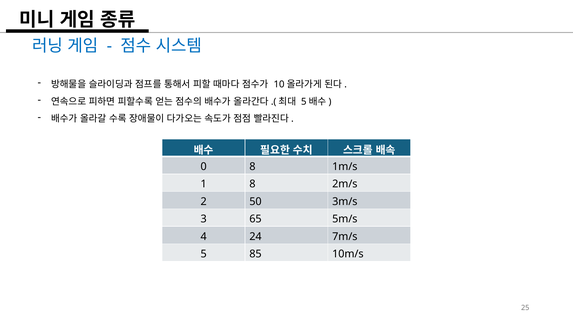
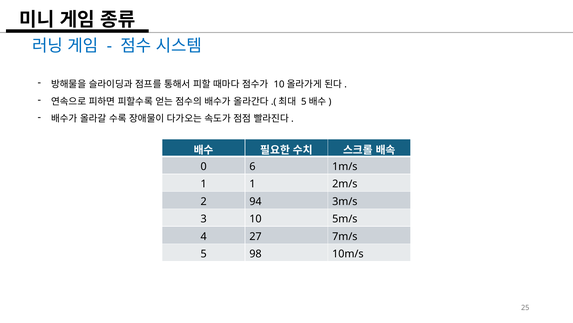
0 8: 8 -> 6
1 8: 8 -> 1
50: 50 -> 94
65: 65 -> 10
24: 24 -> 27
85: 85 -> 98
